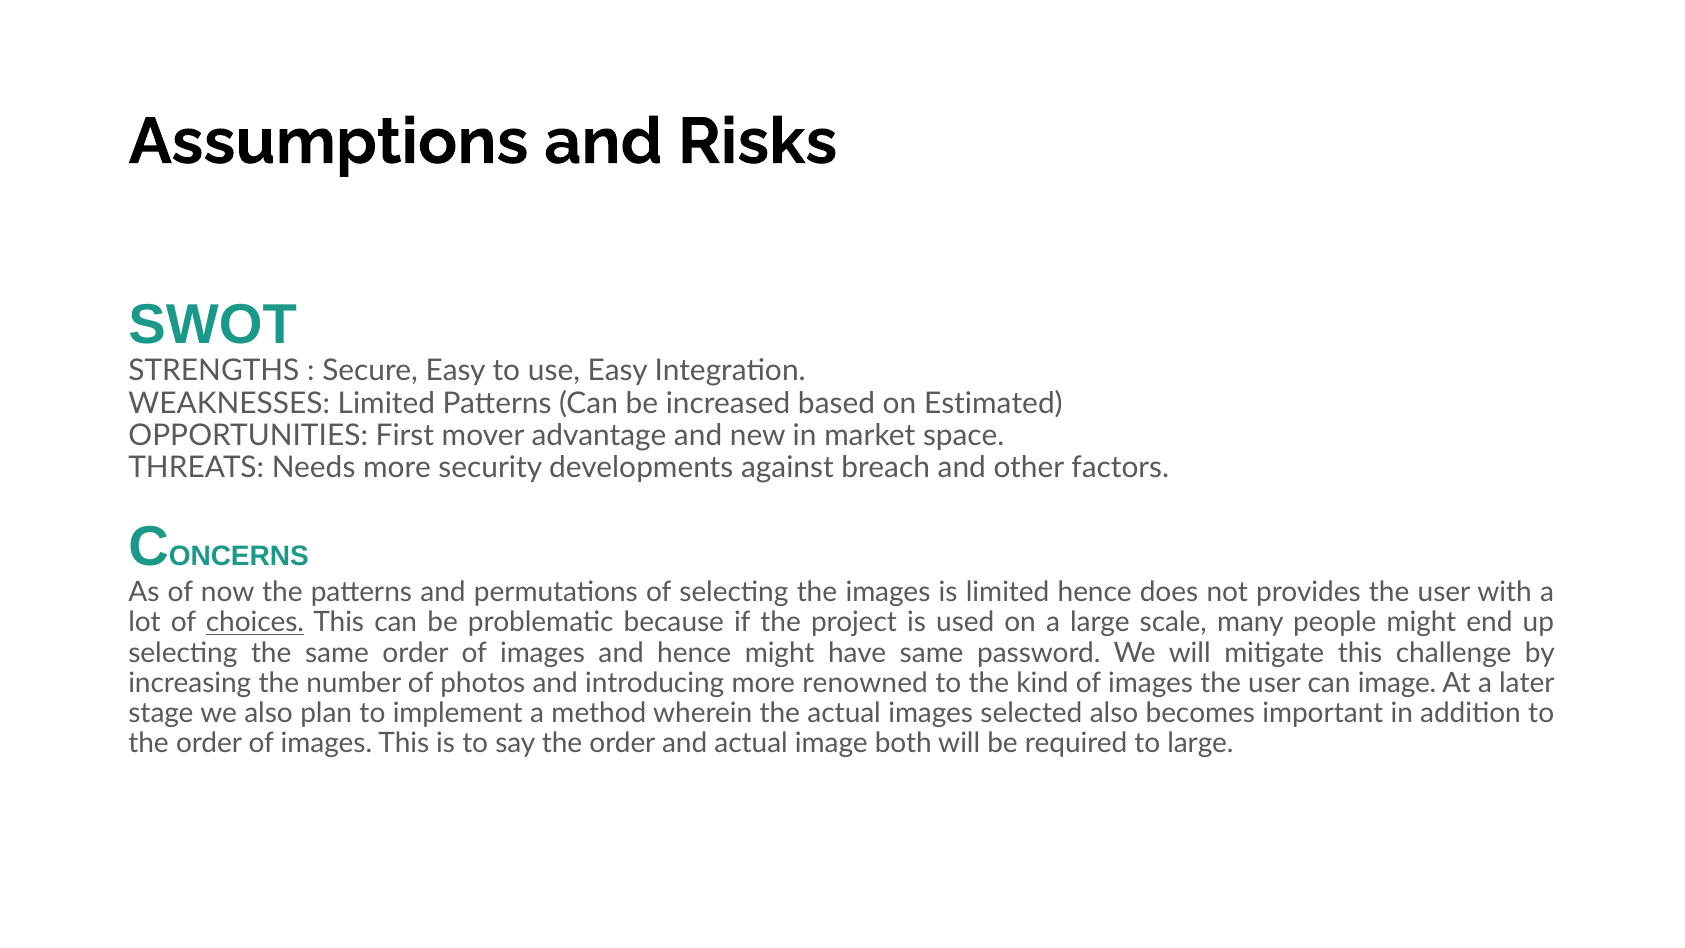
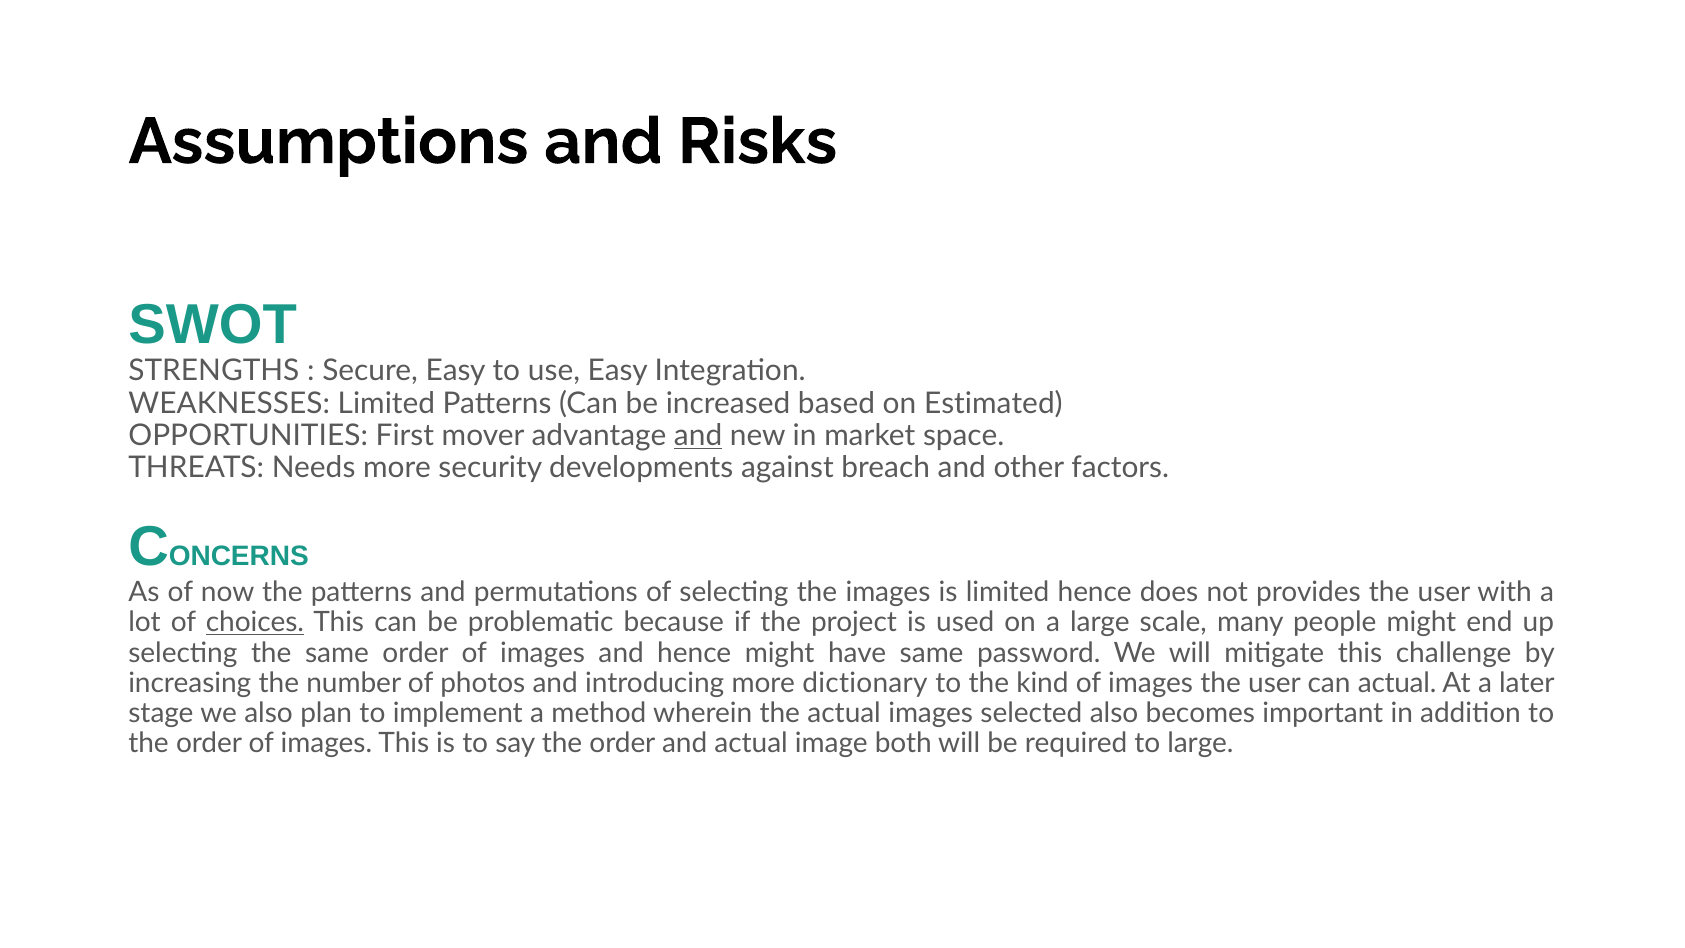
and at (698, 436) underline: none -> present
renowned: renowned -> dictionary
can image: image -> actual
